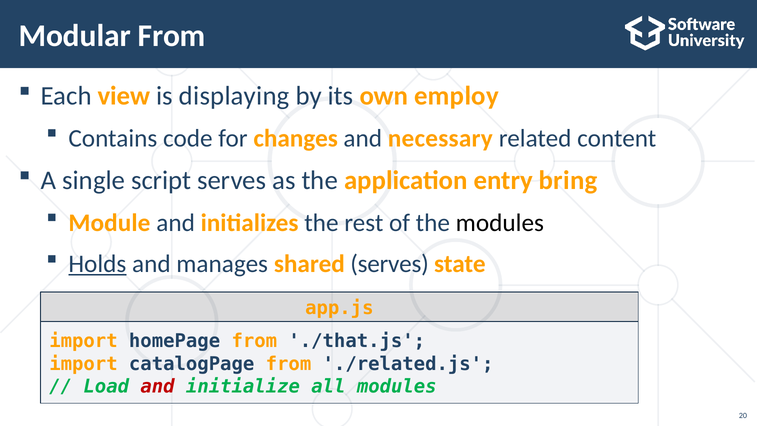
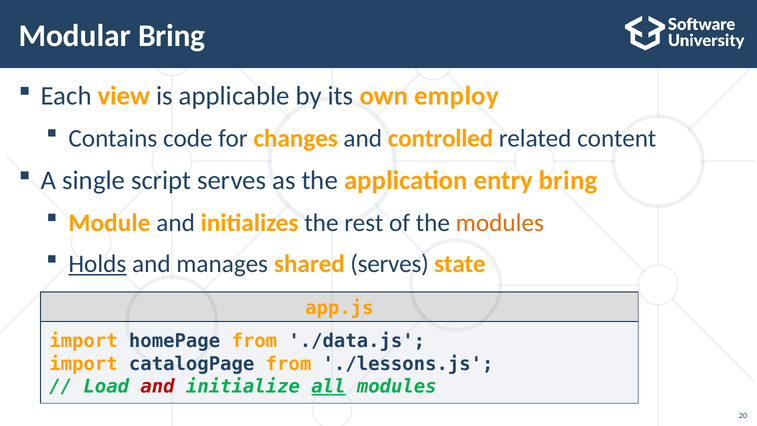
Modular From: From -> Bring
displaying: displaying -> applicable
necessary: necessary -> controlled
modules at (500, 223) colour: black -> orange
./that.js: ./that.js -> ./data.js
./related.js: ./related.js -> ./lessons.js
all underline: none -> present
